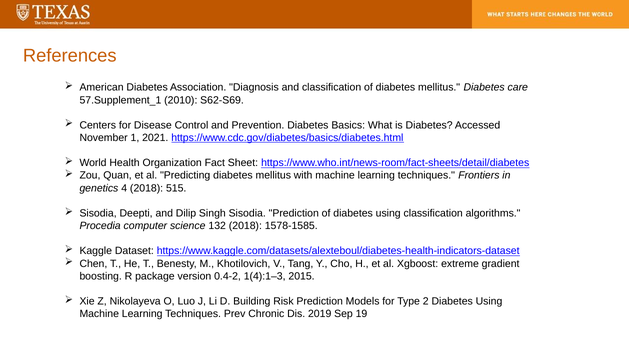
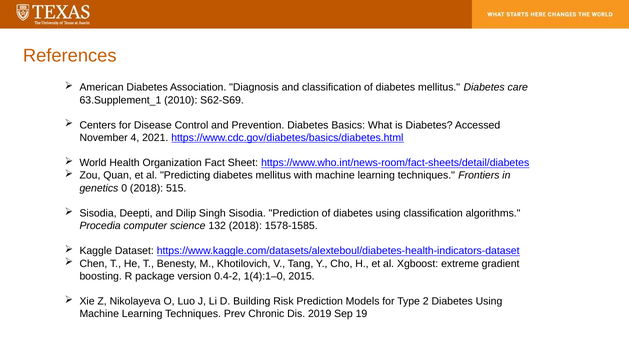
57.Supplement_1: 57.Supplement_1 -> 63.Supplement_1
1: 1 -> 4
4: 4 -> 0
1(4):1–3: 1(4):1–3 -> 1(4):1–0
